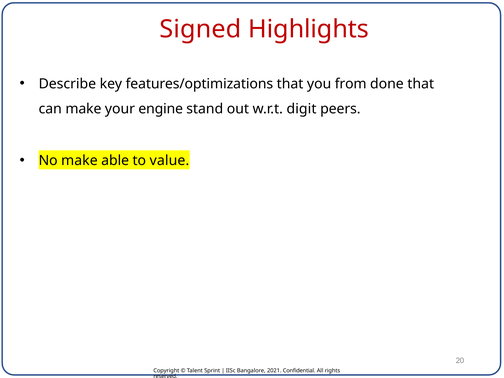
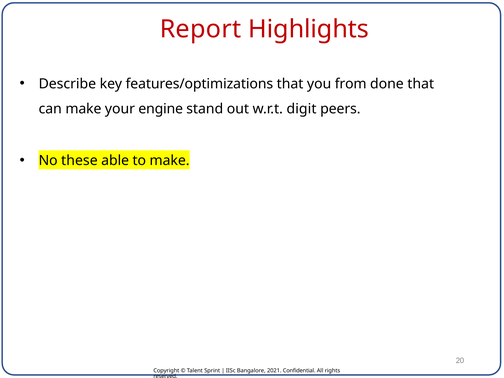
Signed: Signed -> Report
No make: make -> these
to value: value -> make
